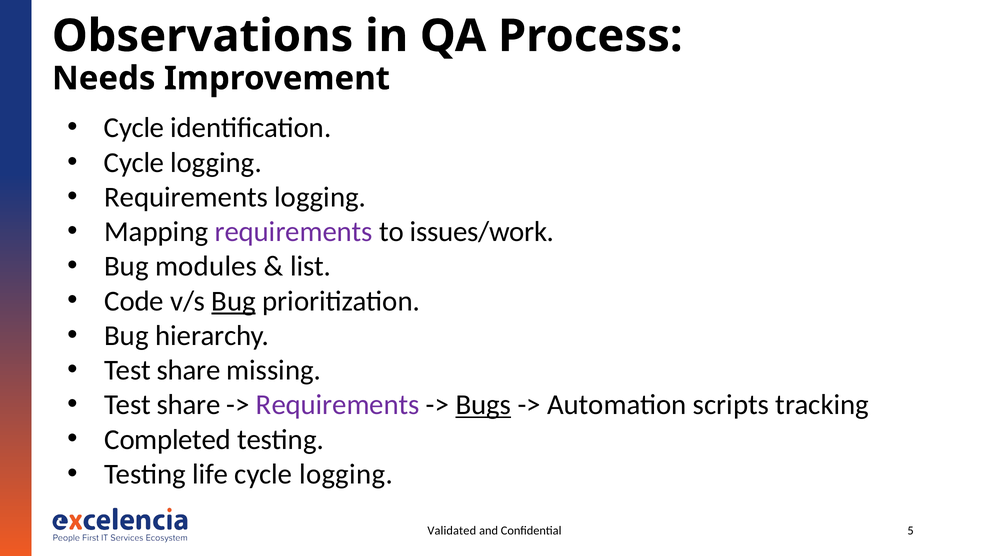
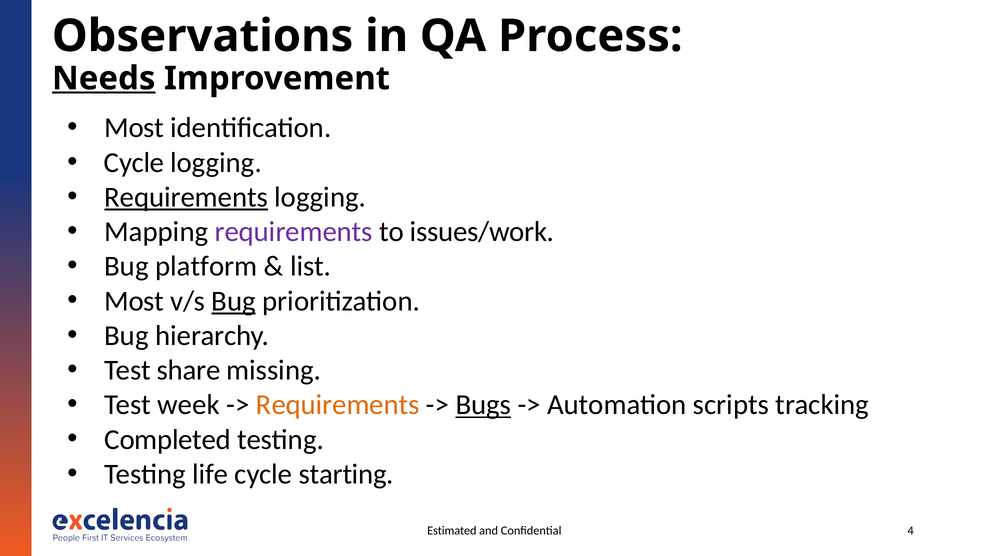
Needs underline: none -> present
Cycle at (134, 128): Cycle -> Most
Requirements at (186, 197) underline: none -> present
modules: modules -> platform
Code at (134, 301): Code -> Most
share at (189, 405): share -> week
Requirements at (338, 405) colour: purple -> orange
life cycle logging: logging -> starting
Validated: Validated -> Estimated
5: 5 -> 4
